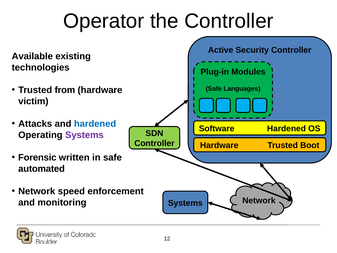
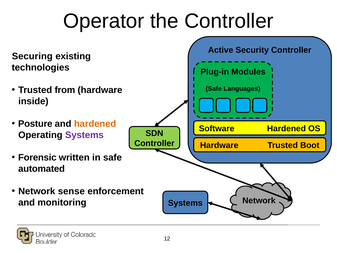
Available: Available -> Securing
victim: victim -> inside
Attacks: Attacks -> Posture
hardened at (95, 124) colour: blue -> orange
speed: speed -> sense
